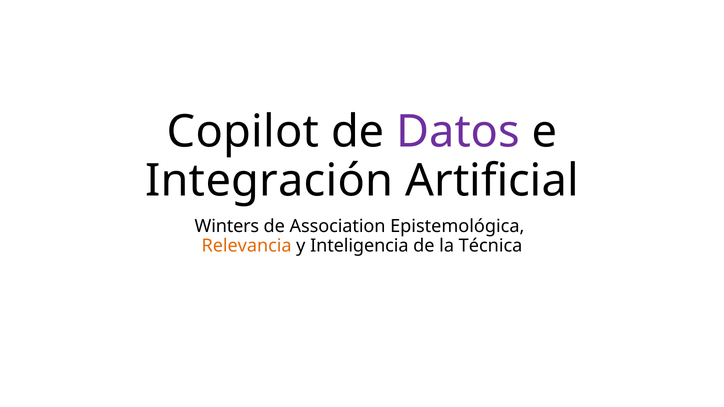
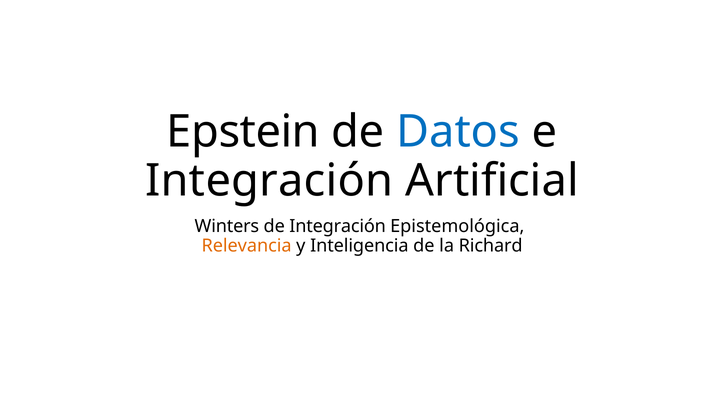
Copilot: Copilot -> Epstein
Datos colour: purple -> blue
de Association: Association -> Integración
Técnica: Técnica -> Richard
